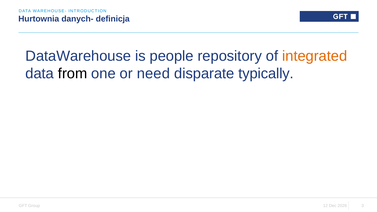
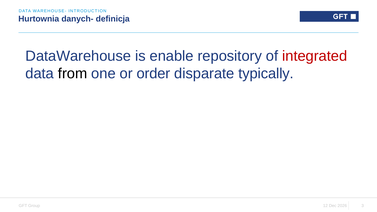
people: people -> enable
integrated colour: orange -> red
need: need -> order
